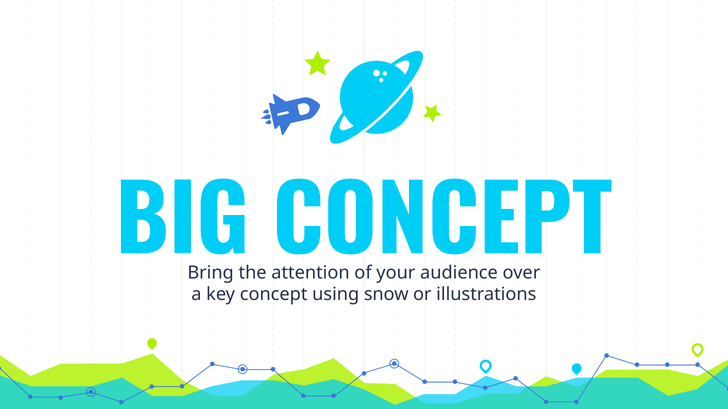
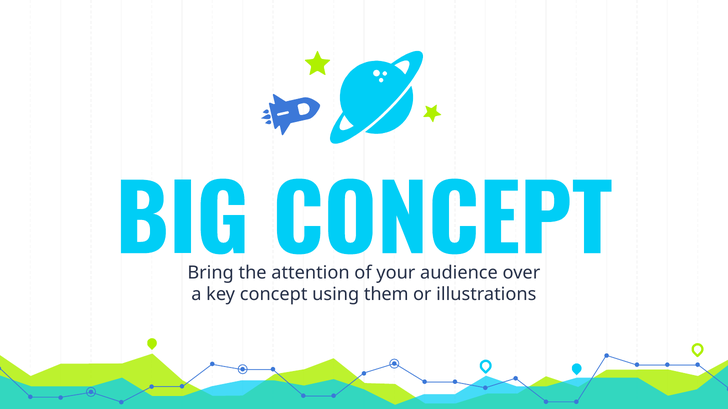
snow: snow -> them
